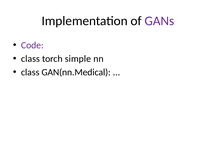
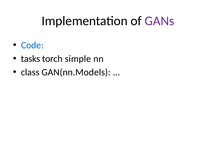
Code colour: purple -> blue
class at (30, 59): class -> tasks
GAN(nn.Medical: GAN(nn.Medical -> GAN(nn.Models
